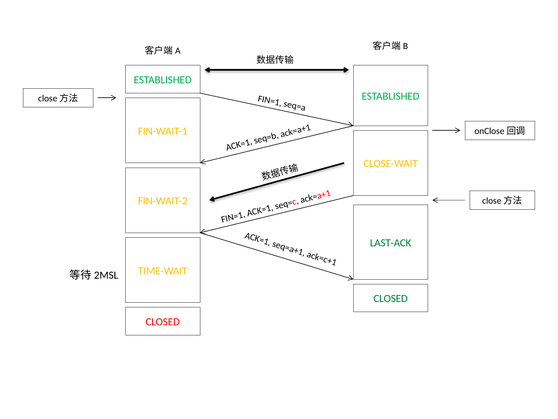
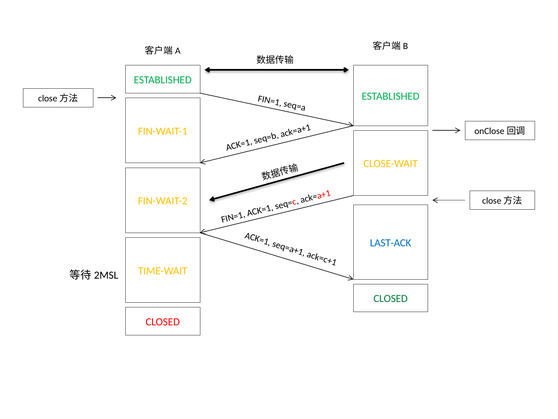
LAST-ACK colour: green -> blue
